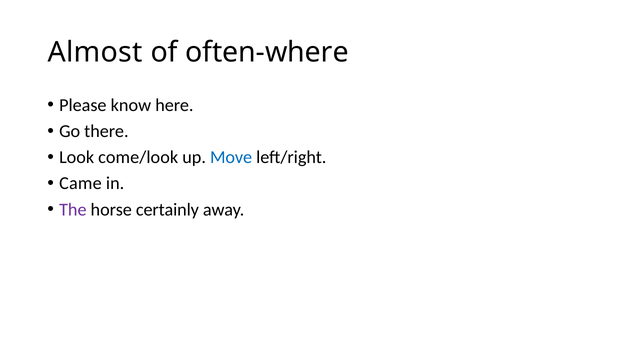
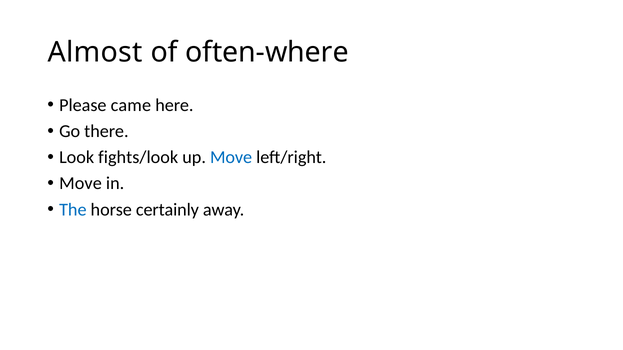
know: know -> came
come/look: come/look -> fights/look
Came at (80, 184): Came -> Move
The colour: purple -> blue
